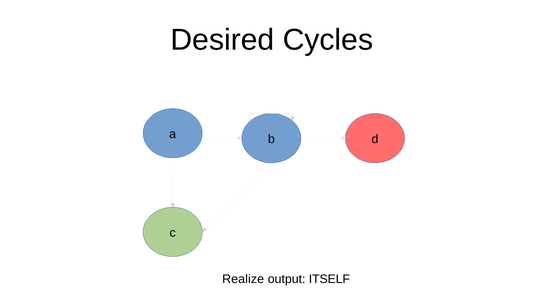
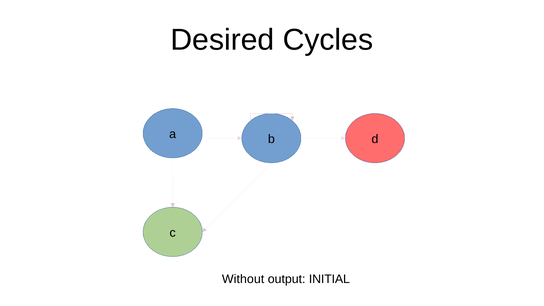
Realize: Realize -> Without
ITSELF: ITSELF -> INITIAL
